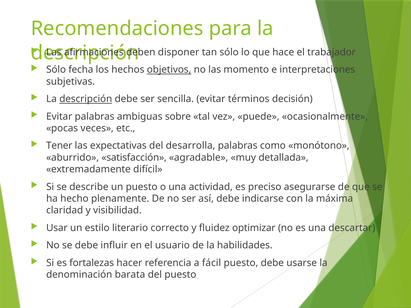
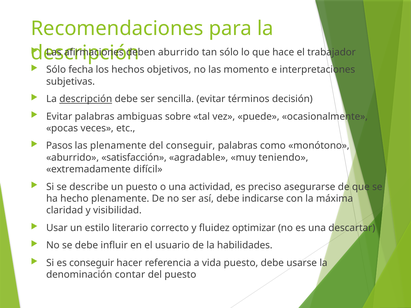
disponer at (179, 52): disponer -> aburrido
objetivos underline: present -> none
Tener: Tener -> Pasos
las expectativas: expectativas -> plenamente
del desarrolla: desarrolla -> conseguir
detallada: detallada -> teniendo
es fortalezas: fortalezas -> conseguir
fácil: fácil -> vida
barata: barata -> contar
